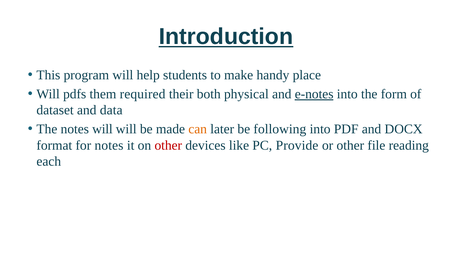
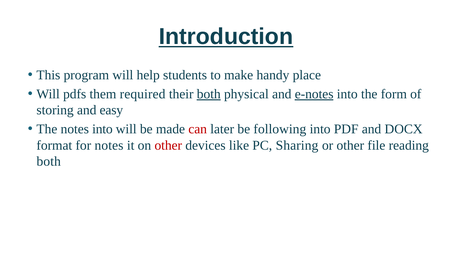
both at (209, 94) underline: none -> present
dataset: dataset -> storing
data: data -> easy
notes will: will -> into
can colour: orange -> red
Provide: Provide -> Sharing
each at (49, 162): each -> both
